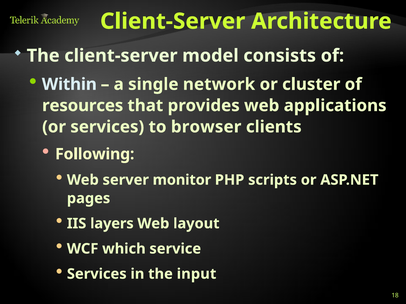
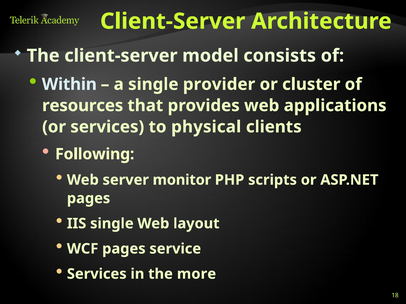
network: network -> provider
browser: browser -> physical
IIS layers: layers -> single
WCF which: which -> pages
input: input -> more
